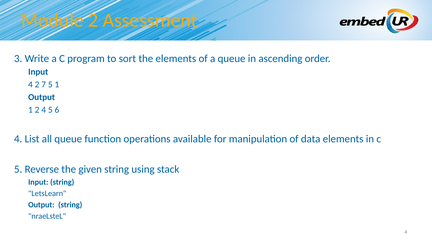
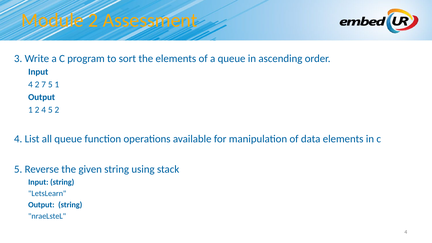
5 6: 6 -> 2
